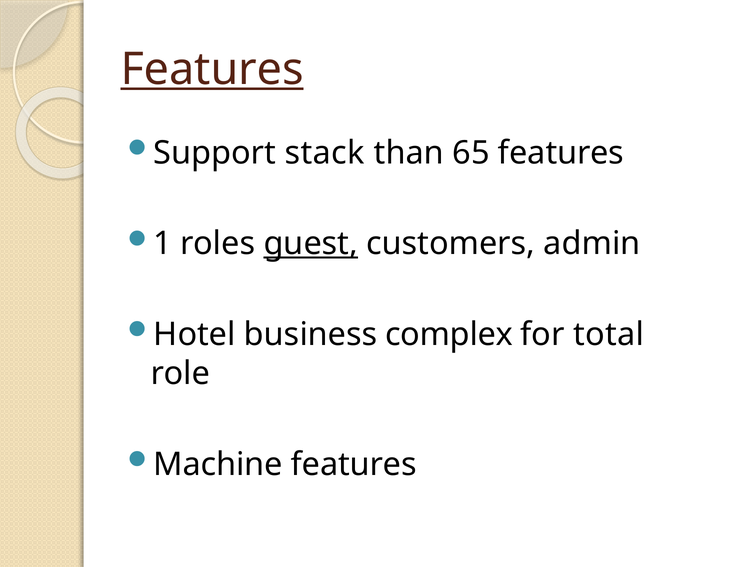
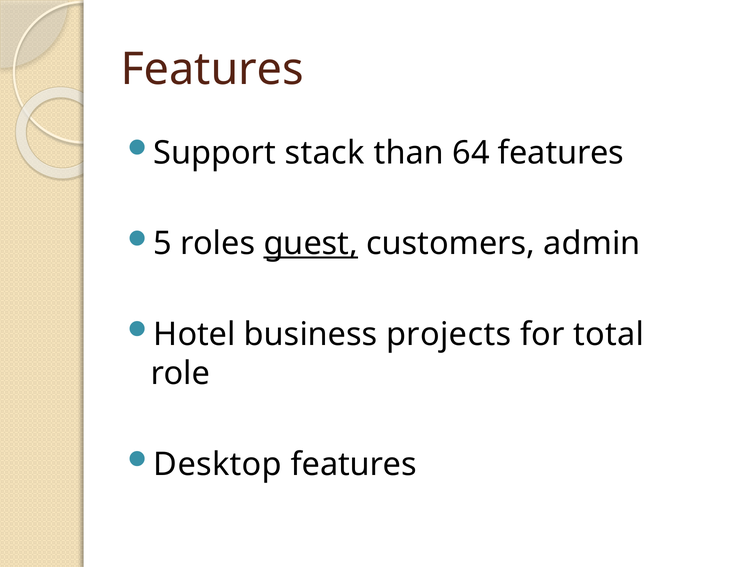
Features at (212, 69) underline: present -> none
65: 65 -> 64
1: 1 -> 5
complex: complex -> projects
Machine: Machine -> Desktop
